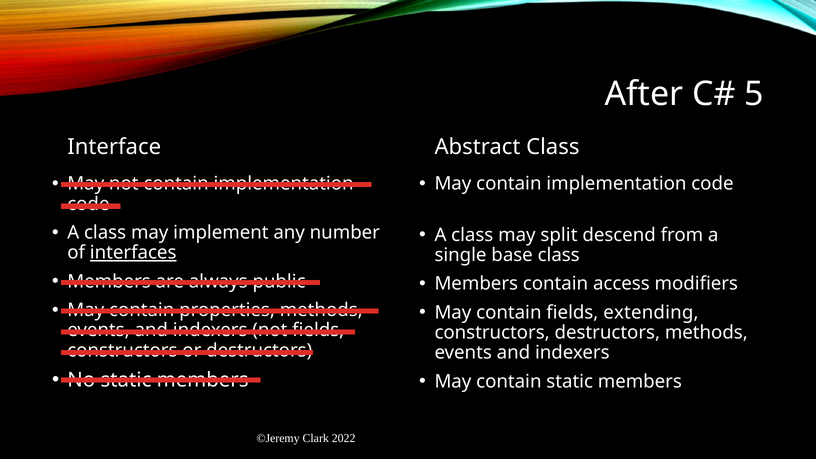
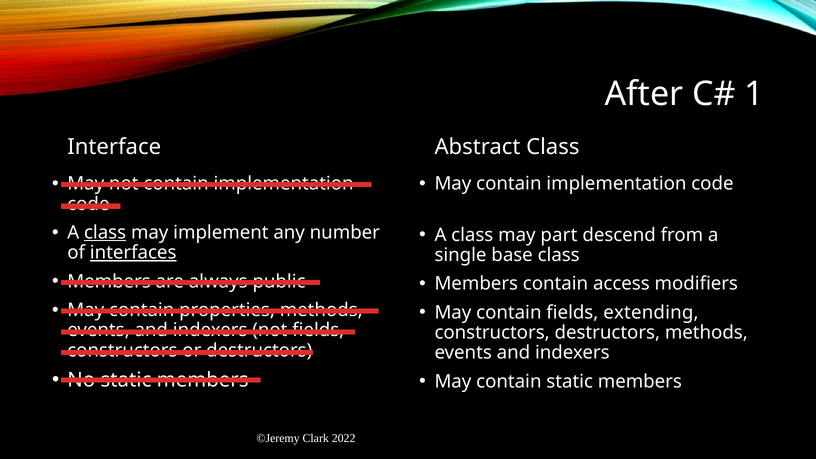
5: 5 -> 1
class at (105, 233) underline: none -> present
split: split -> part
